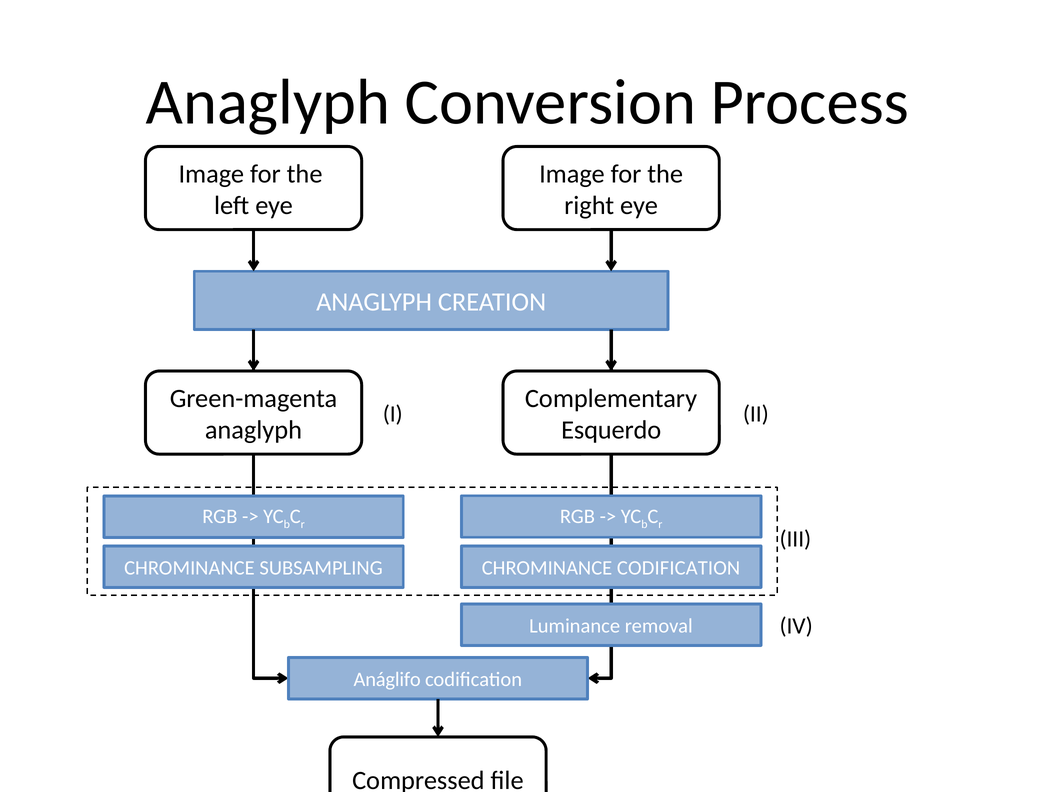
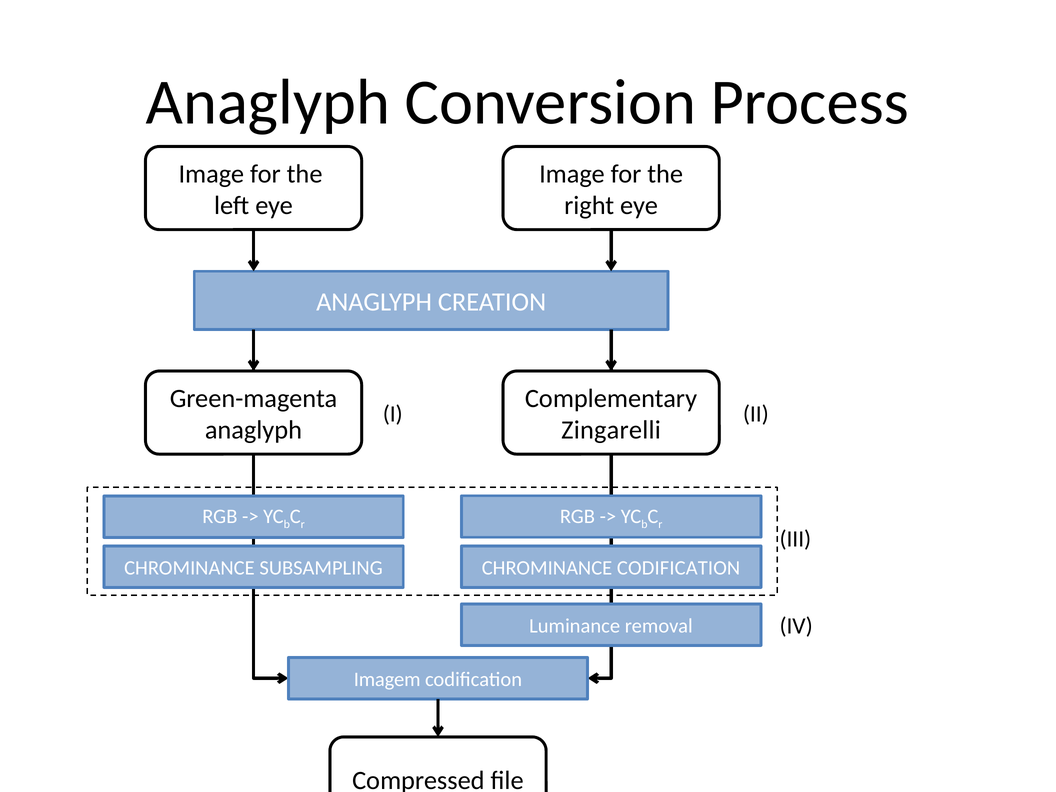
Esquerdo: Esquerdo -> Zingarelli
Anáglifo: Anáglifo -> Imagem
